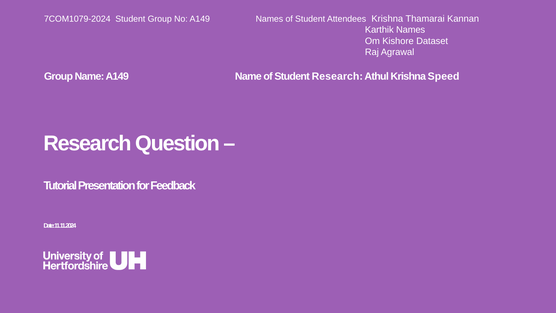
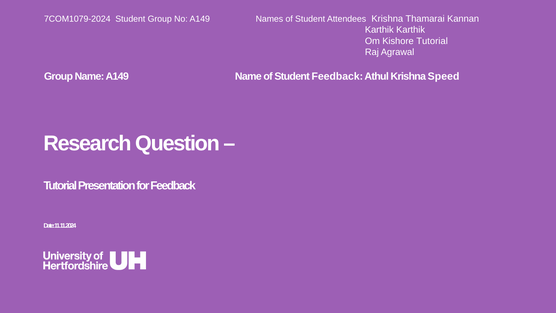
Karthik Names: Names -> Karthik
Kishore Dataset: Dataset -> Tutorial
Student Research: Research -> Feedback
